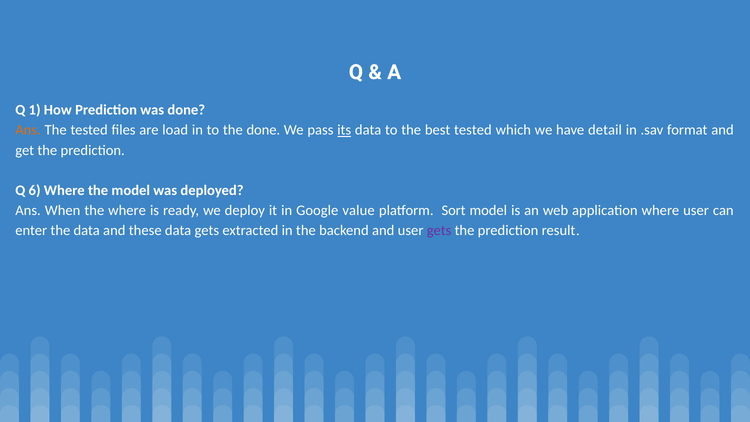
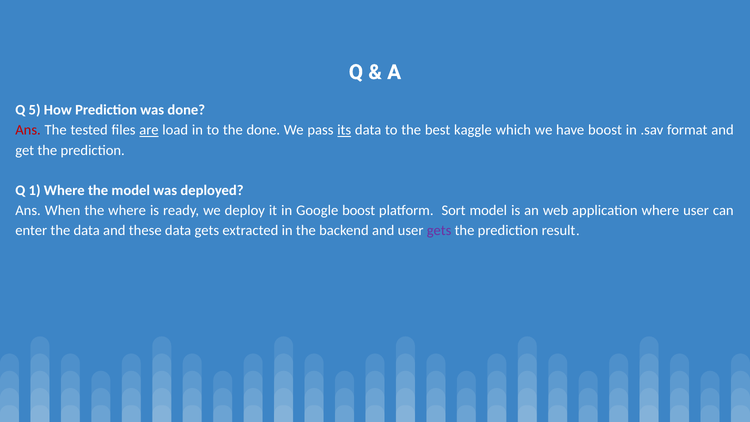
1: 1 -> 5
Ans at (28, 130) colour: orange -> red
are underline: none -> present
best tested: tested -> kaggle
have detail: detail -> boost
6: 6 -> 1
Google value: value -> boost
